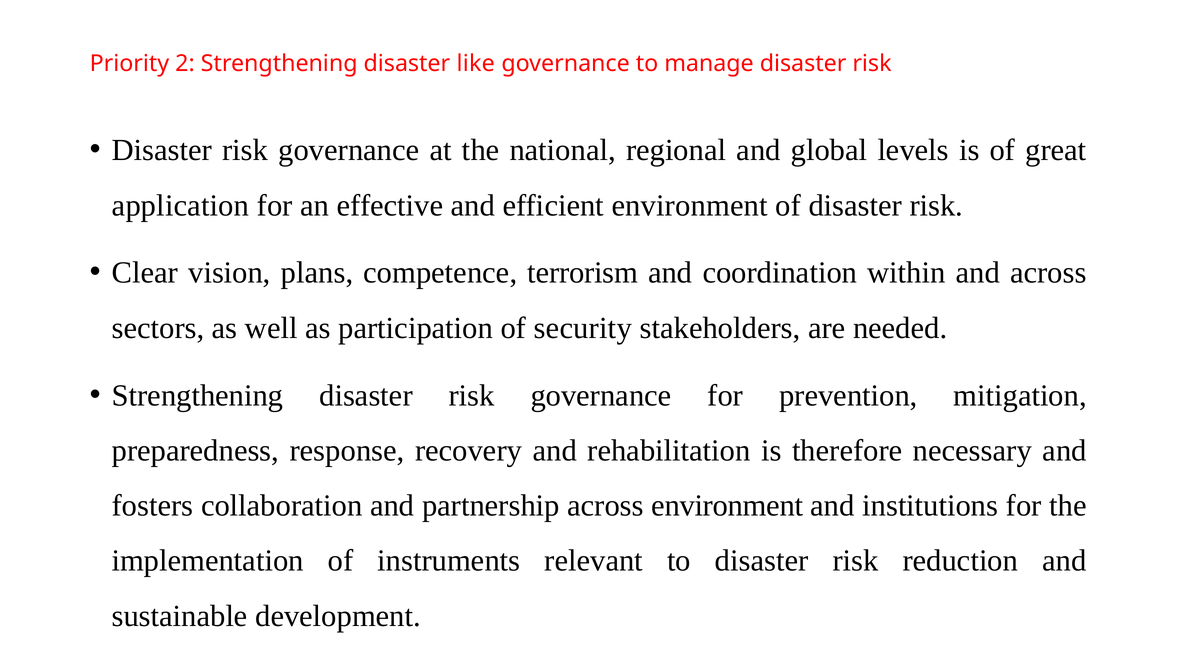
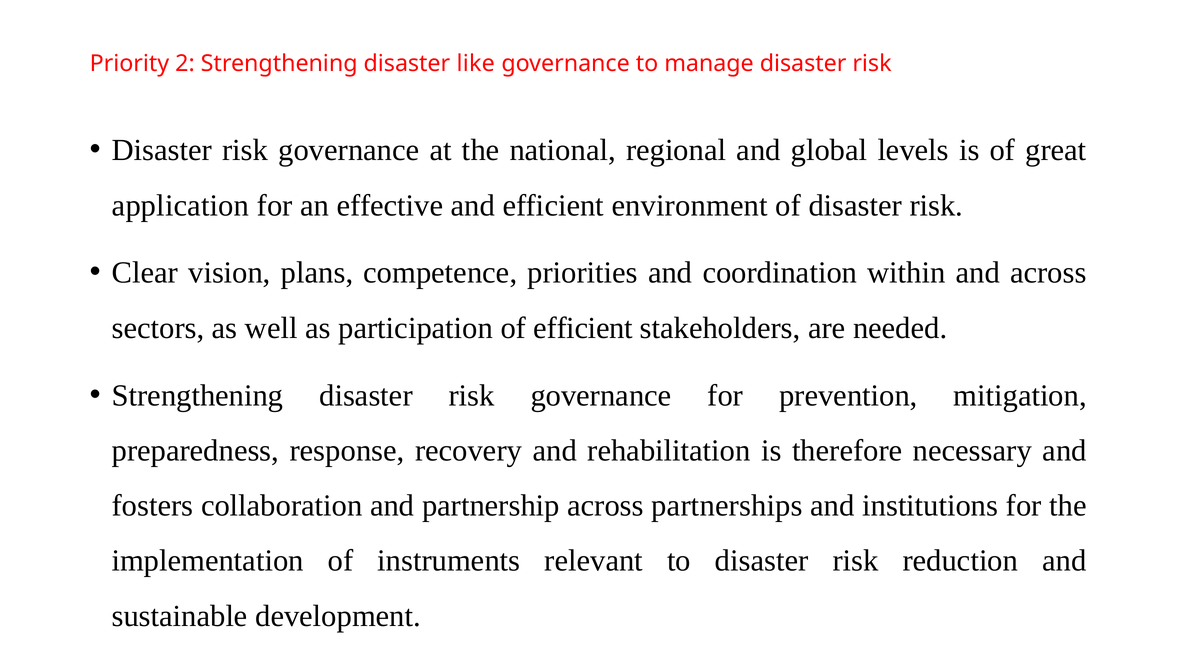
terrorism: terrorism -> priorities
of security: security -> efficient
across environment: environment -> partnerships
